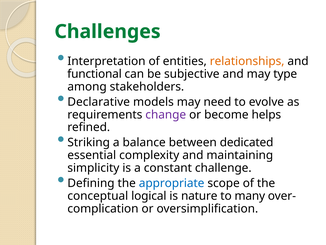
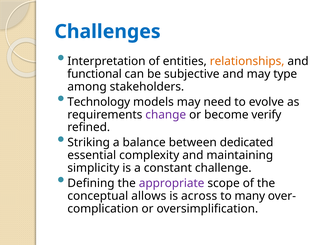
Challenges colour: green -> blue
Declarative: Declarative -> Technology
helps: helps -> verify
appropriate colour: blue -> purple
logical: logical -> allows
nature: nature -> across
